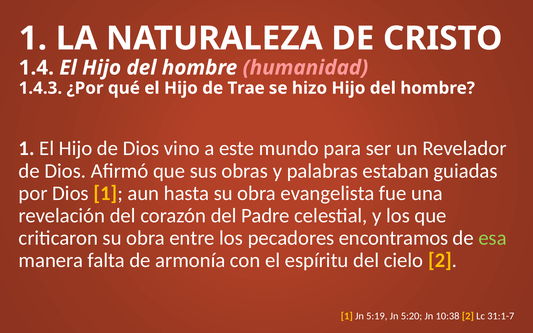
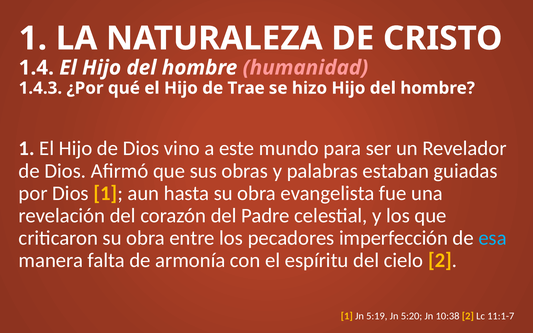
encontramos: encontramos -> imperfección
esa colour: light green -> light blue
31:1-7: 31:1-7 -> 11:1-7
